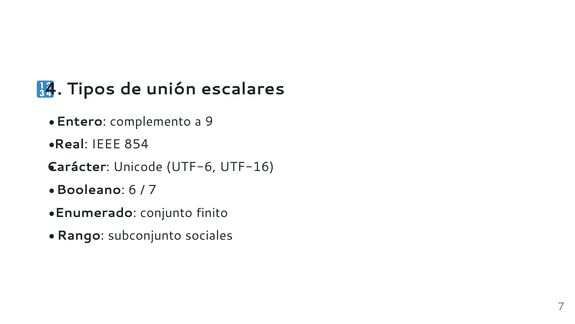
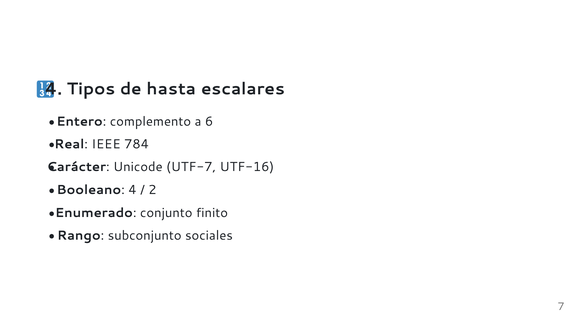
unión: unión -> hasta
9: 9 -> 6
854: 854 -> 784
UTF-6: UTF-6 -> UTF-7
Booleano 6: 6 -> 4
7 at (152, 190): 7 -> 2
